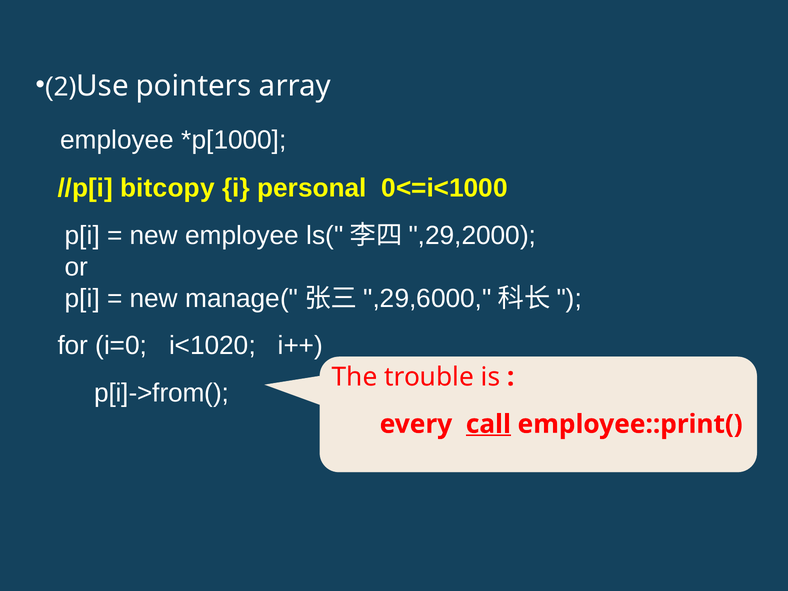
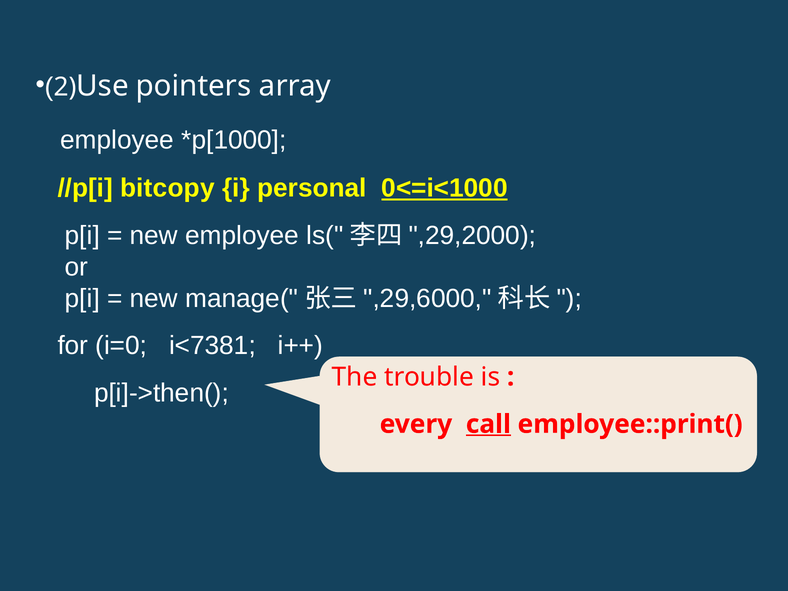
0<=i<1000 underline: none -> present
i<1020: i<1020 -> i<7381
p[i]->from(: p[i]->from( -> p[i]->then(
